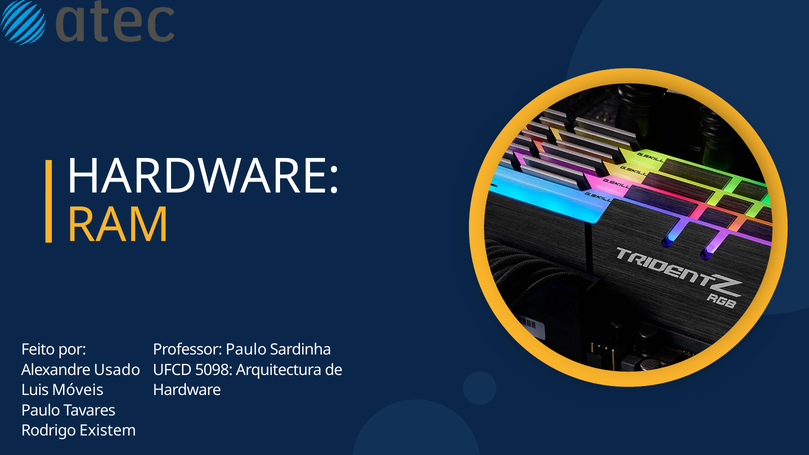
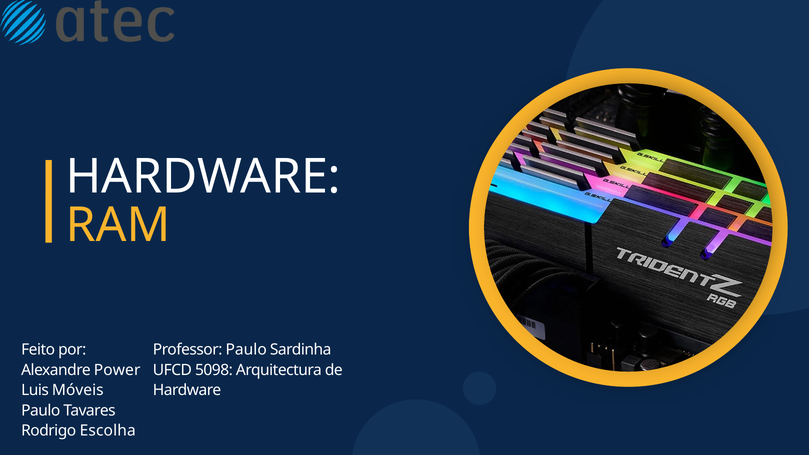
Usado: Usado -> Power
Existem: Existem -> Escolha
